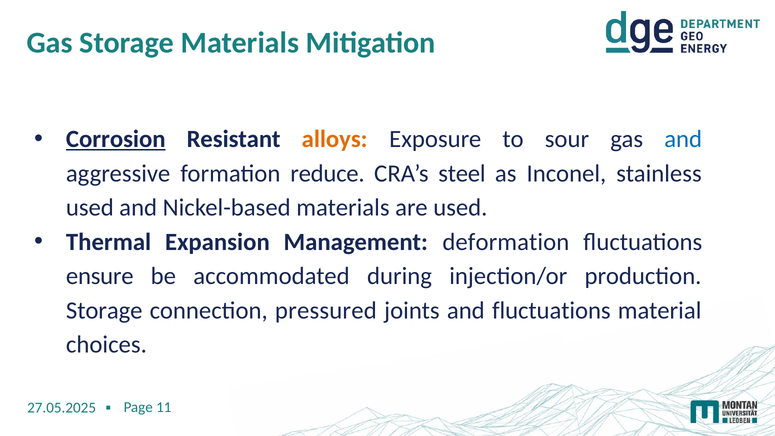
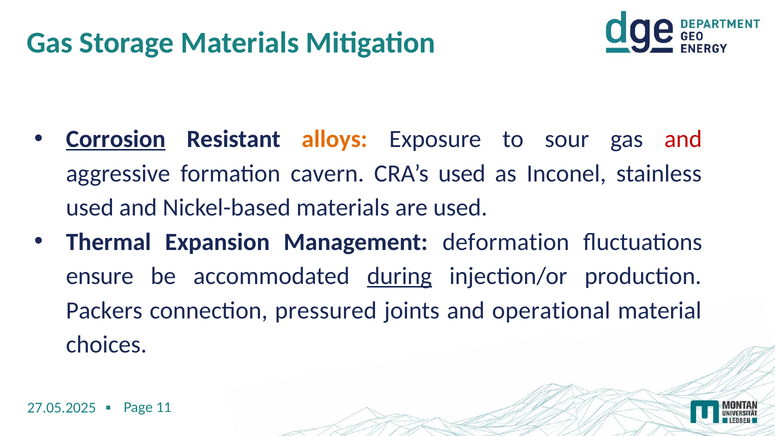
and at (683, 139) colour: blue -> red
reduce: reduce -> cavern
CRA’s steel: steel -> used
during underline: none -> present
Storage at (104, 310): Storage -> Packers
and fluctuations: fluctuations -> operational
